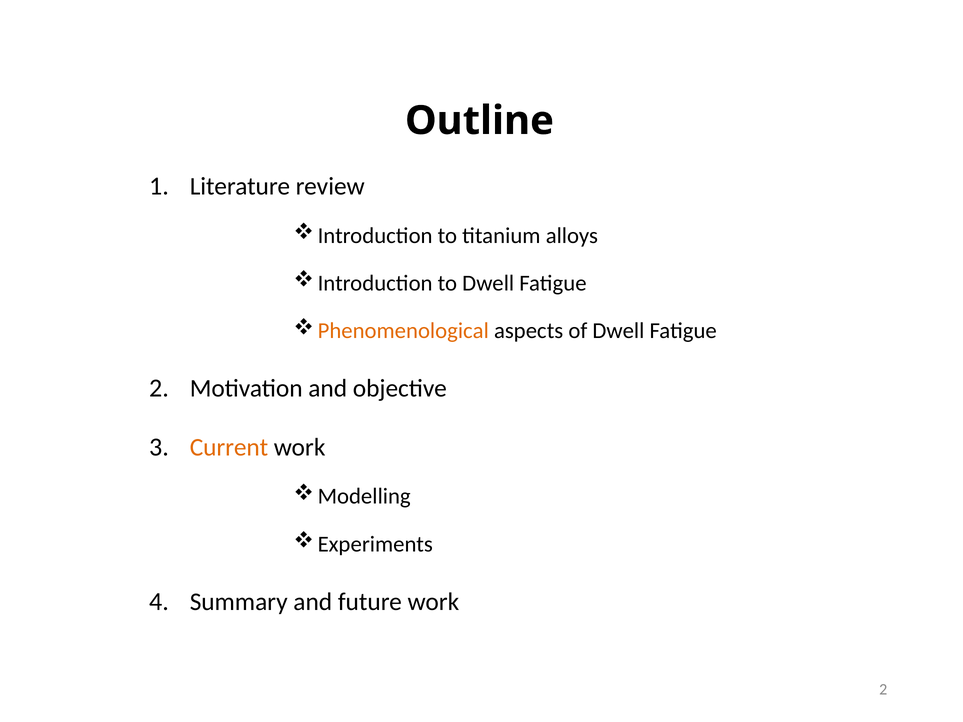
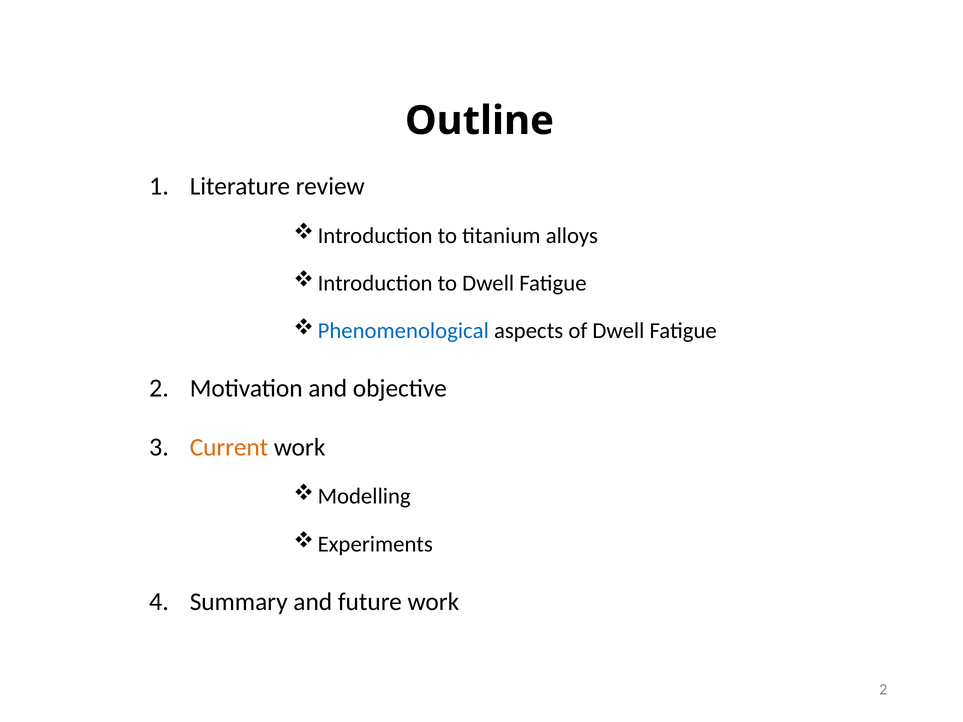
Phenomenological colour: orange -> blue
